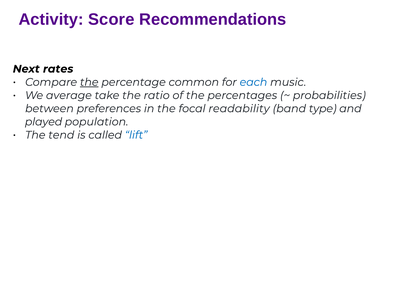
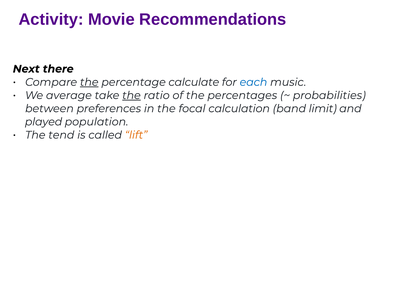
Score: Score -> Movie
rates: rates -> there
common: common -> calculate
the at (131, 95) underline: none -> present
readability: readability -> calculation
type: type -> limit
lift colour: blue -> orange
